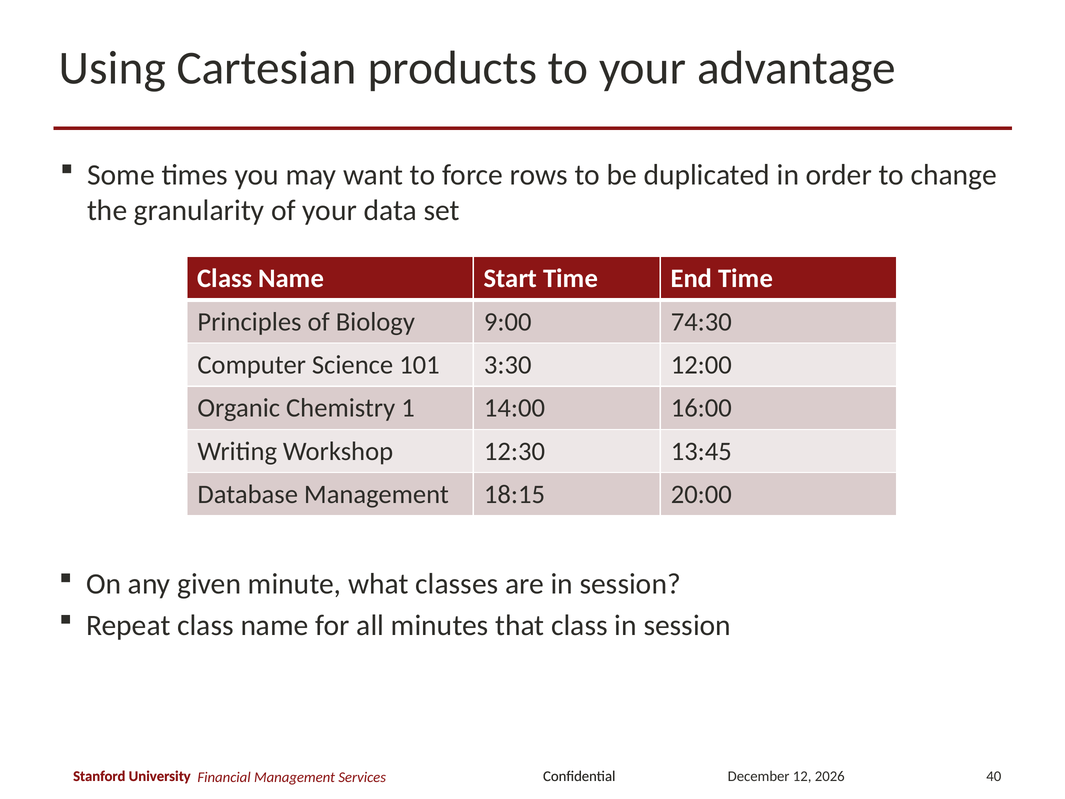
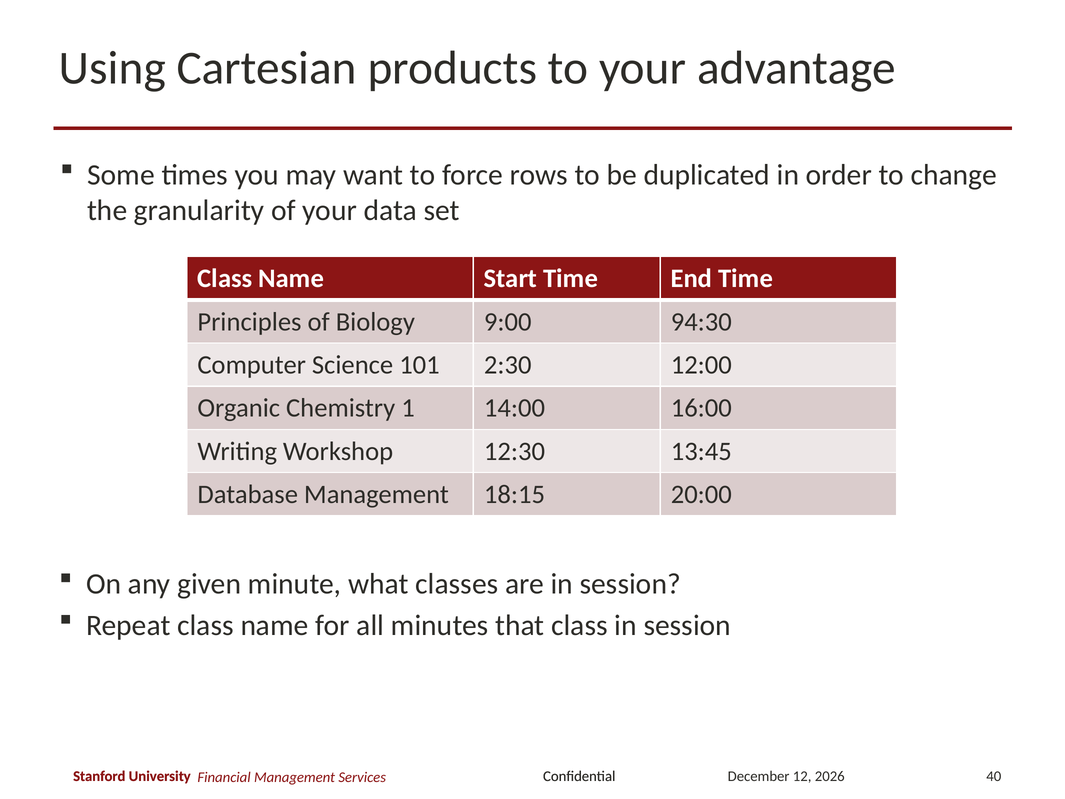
74:30: 74:30 -> 94:30
3:30: 3:30 -> 2:30
